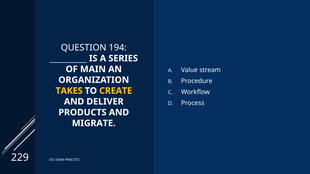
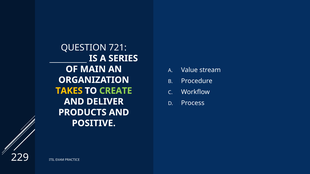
194: 194 -> 721
CREATE colour: yellow -> light green
MIGRATE: MIGRATE -> POSITIVE
